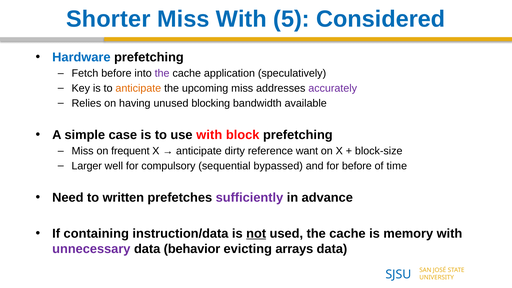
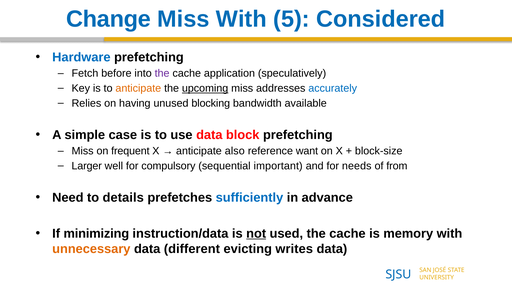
Shorter: Shorter -> Change
upcoming underline: none -> present
accurately colour: purple -> blue
use with: with -> data
dirty: dirty -> also
bypassed: bypassed -> important
for before: before -> needs
time: time -> from
written: written -> details
sufficiently colour: purple -> blue
containing: containing -> minimizing
unnecessary colour: purple -> orange
behavior: behavior -> different
arrays: arrays -> writes
